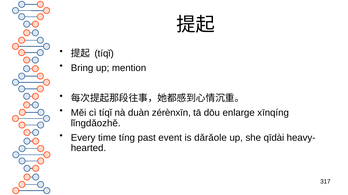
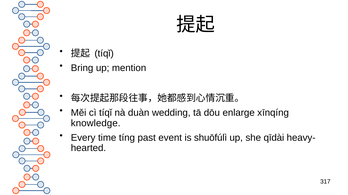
zérènxīn: zérènxīn -> wedding
lǐngdǎozhě: lǐngdǎozhě -> knowledge
dǎrǎole: dǎrǎole -> shuōfúlì
